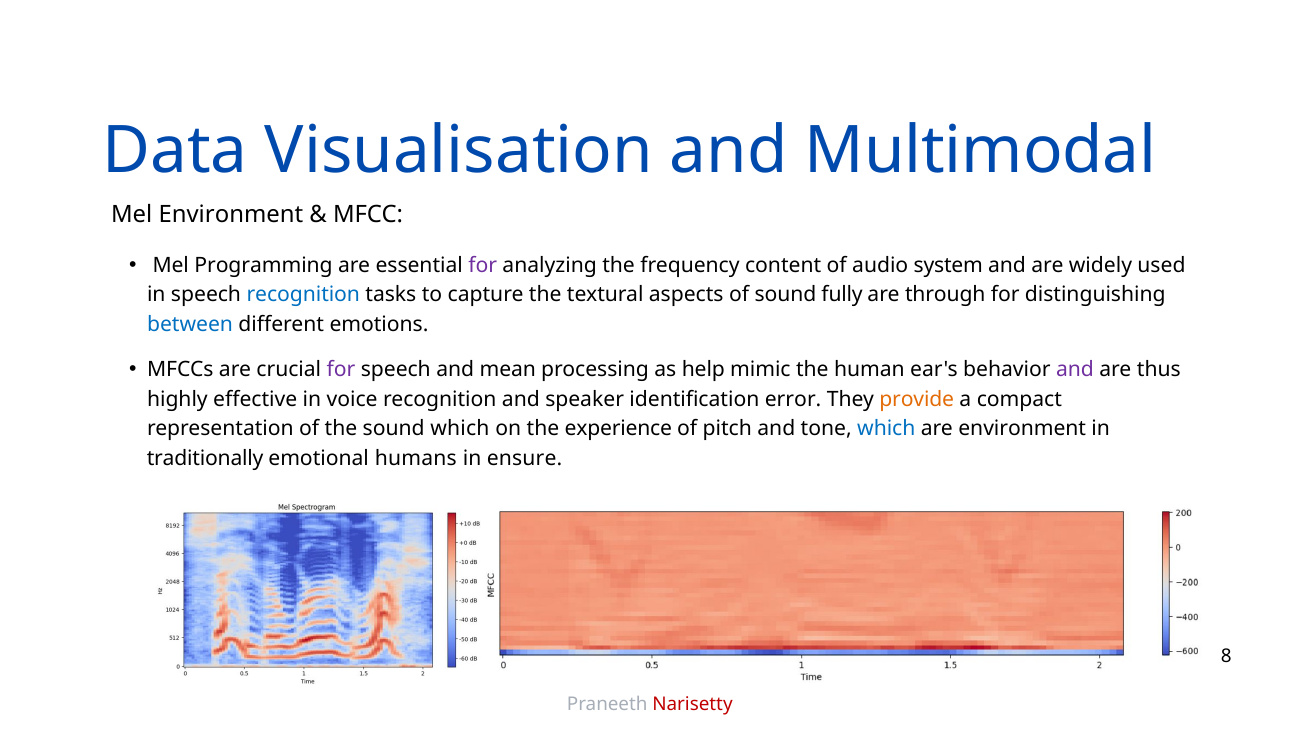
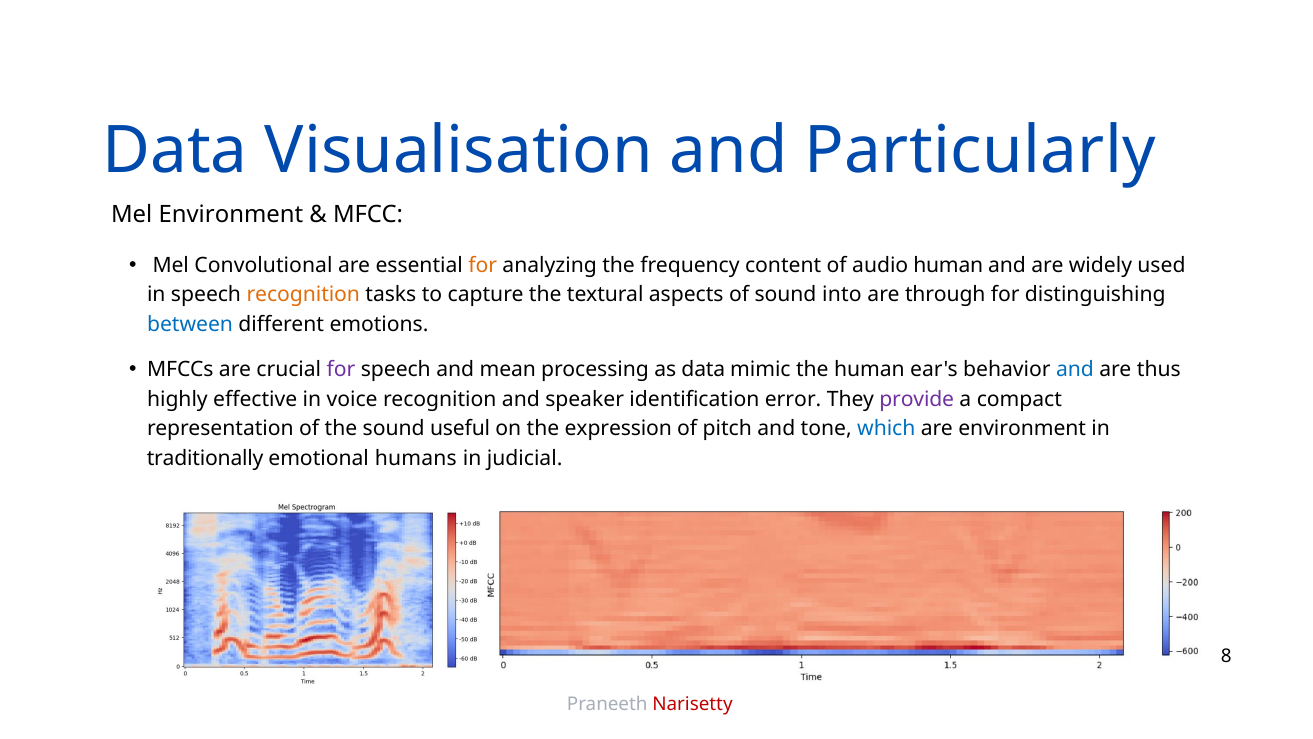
Multimodal: Multimodal -> Particularly
Programming: Programming -> Convolutional
for at (483, 265) colour: purple -> orange
audio system: system -> human
recognition at (303, 295) colour: blue -> orange
fully: fully -> into
as help: help -> data
and at (1075, 369) colour: purple -> blue
provide colour: orange -> purple
sound which: which -> useful
experience: experience -> expression
ensure: ensure -> judicial
